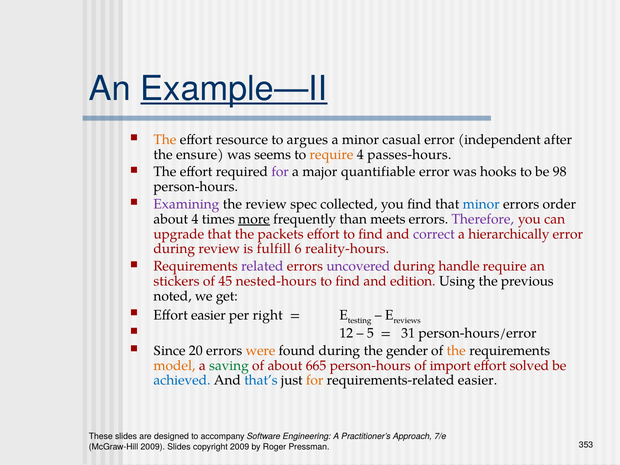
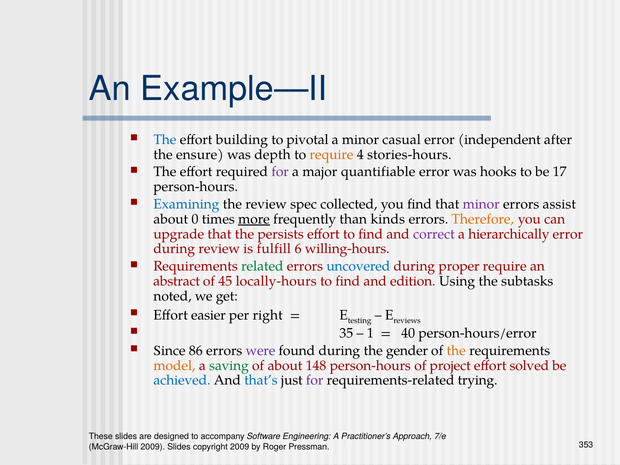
Example—II underline: present -> none
The at (165, 140) colour: orange -> blue
resource: resource -> building
argues: argues -> pivotal
seems: seems -> depth
passes-hours: passes-hours -> stories-hours
98: 98 -> 17
Examining colour: purple -> blue
minor at (481, 204) colour: blue -> purple
order: order -> assist
about 4: 4 -> 0
meets: meets -> kinds
Therefore colour: purple -> orange
packets: packets -> persists
reality-hours: reality-hours -> willing-hours
related colour: purple -> green
uncovered colour: purple -> blue
handle: handle -> proper
stickers: stickers -> abstract
nested-hours: nested-hours -> locally-hours
previous: previous -> subtasks
12: 12 -> 35
5: 5 -> 1
31: 31 -> 40
20: 20 -> 86
were colour: orange -> purple
665: 665 -> 148
import: import -> project
for at (315, 380) colour: orange -> purple
requirements-related easier: easier -> trying
